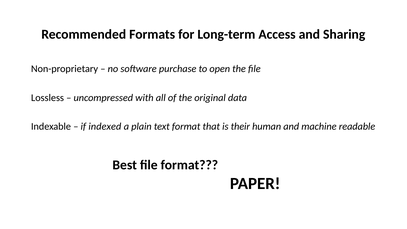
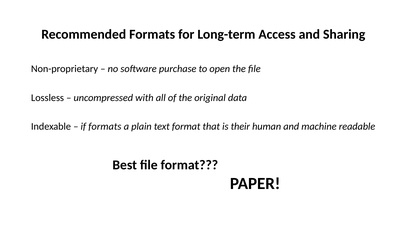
if indexed: indexed -> formats
